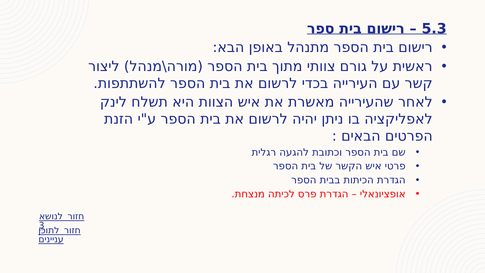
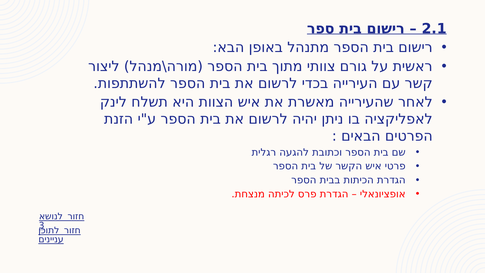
5.3: 5.3 -> 2.1
